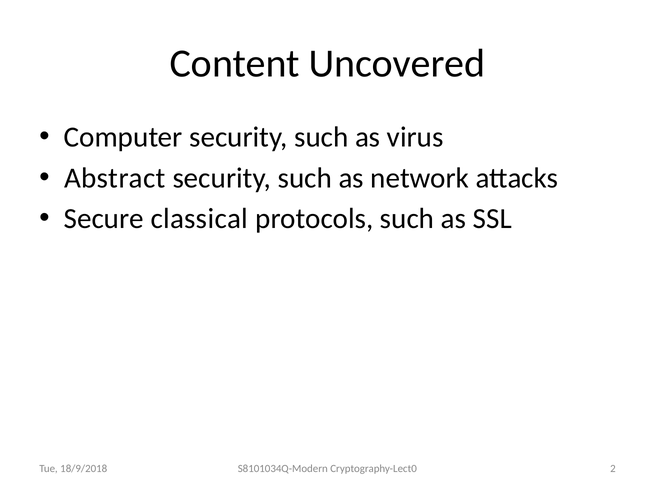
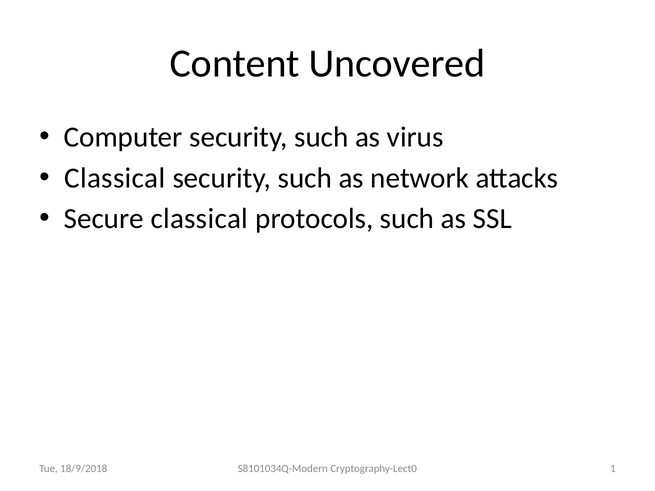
Abstract at (115, 178): Abstract -> Classical
2: 2 -> 1
